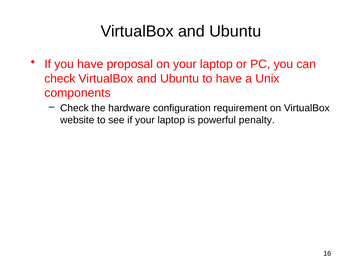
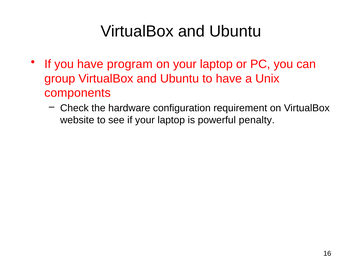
proposal: proposal -> program
check at (60, 79): check -> group
